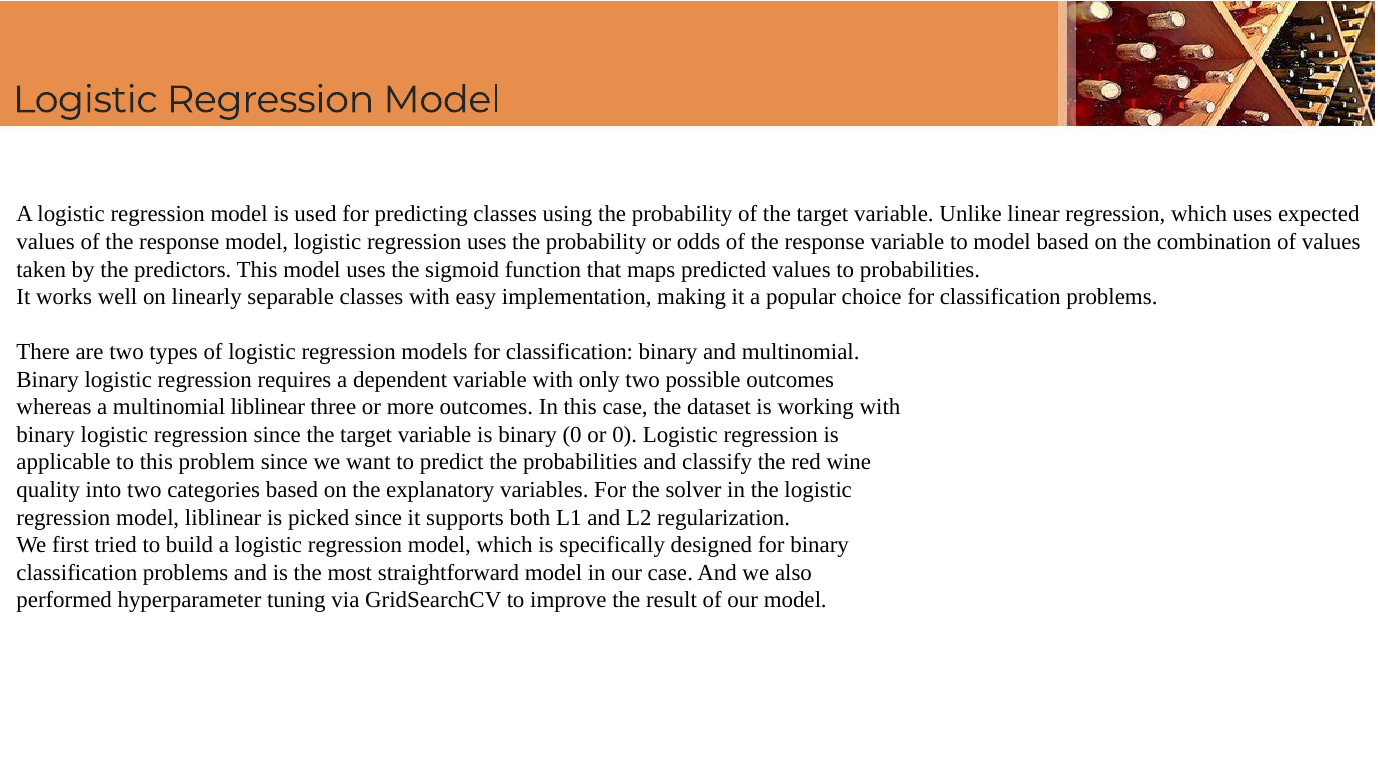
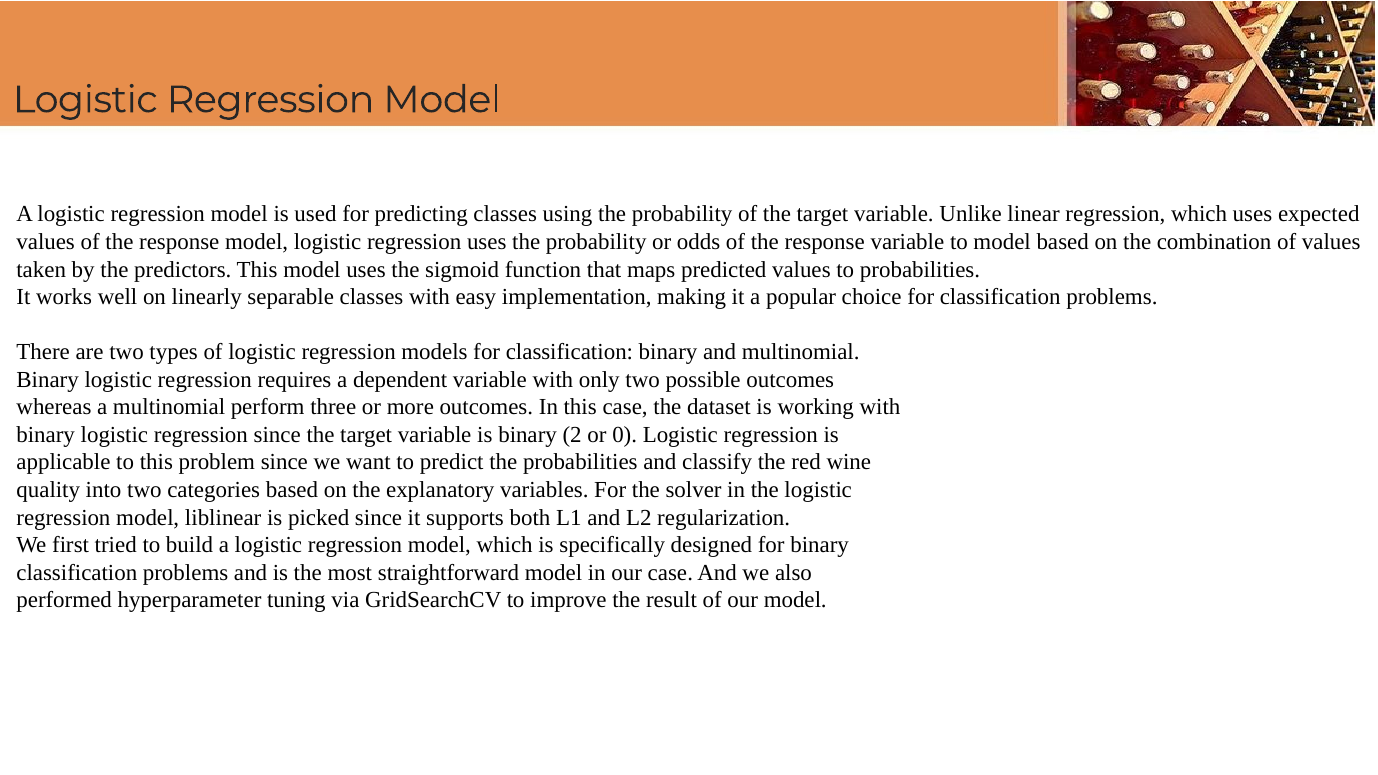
multinomial liblinear: liblinear -> perform
binary 0: 0 -> 2
